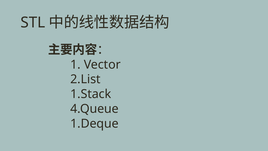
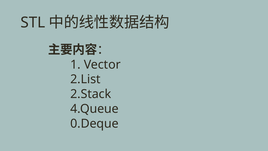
1.Stack: 1.Stack -> 2.Stack
1.Deque: 1.Deque -> 0.Deque
